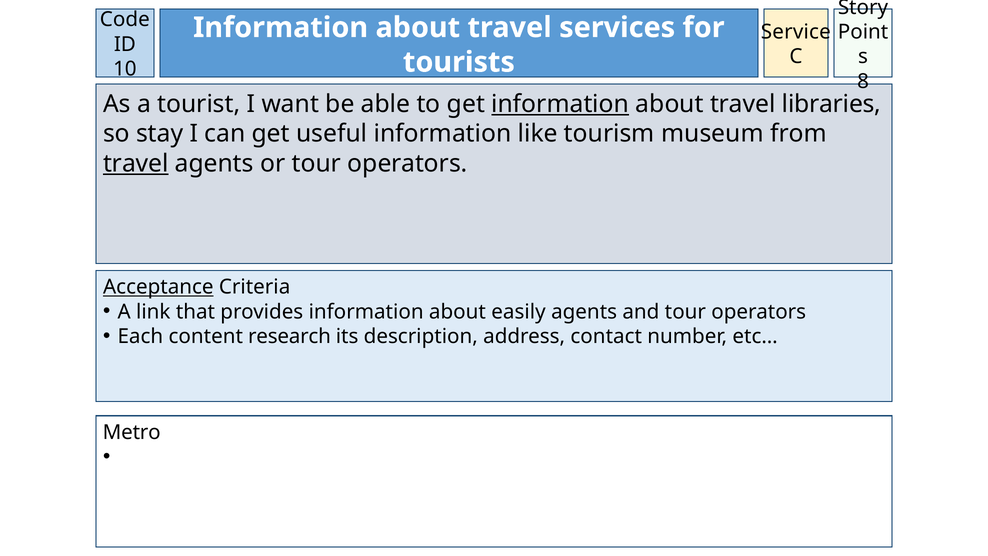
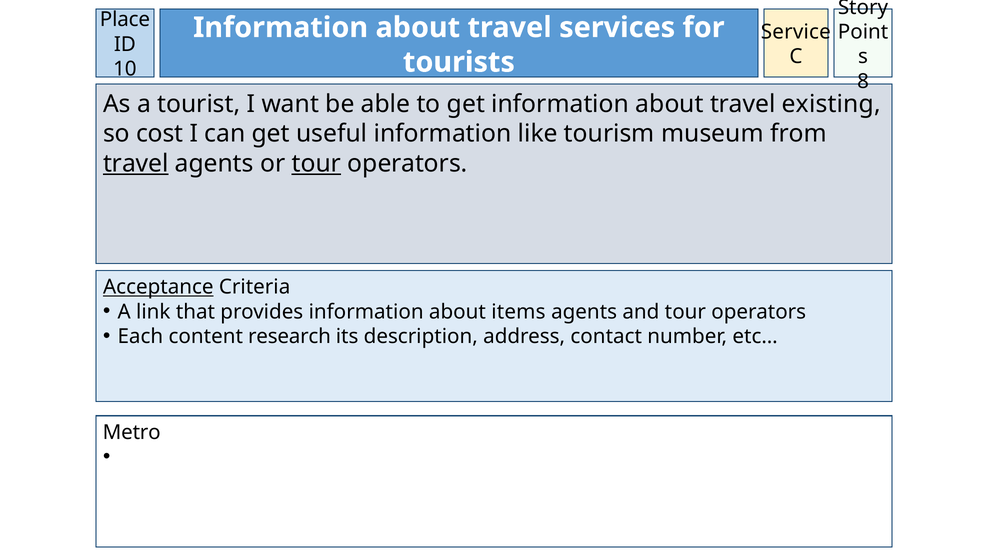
Code: Code -> Place
information at (560, 104) underline: present -> none
libraries: libraries -> existing
stay: stay -> cost
tour at (316, 163) underline: none -> present
easily: easily -> items
